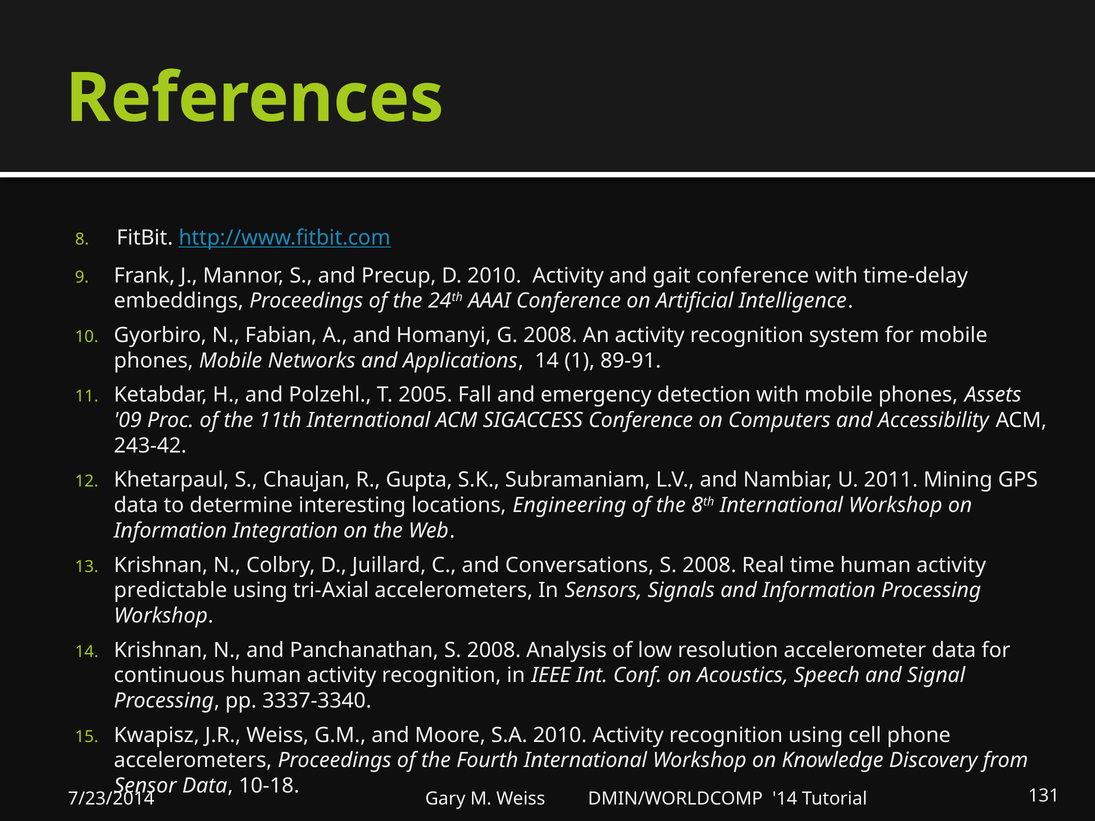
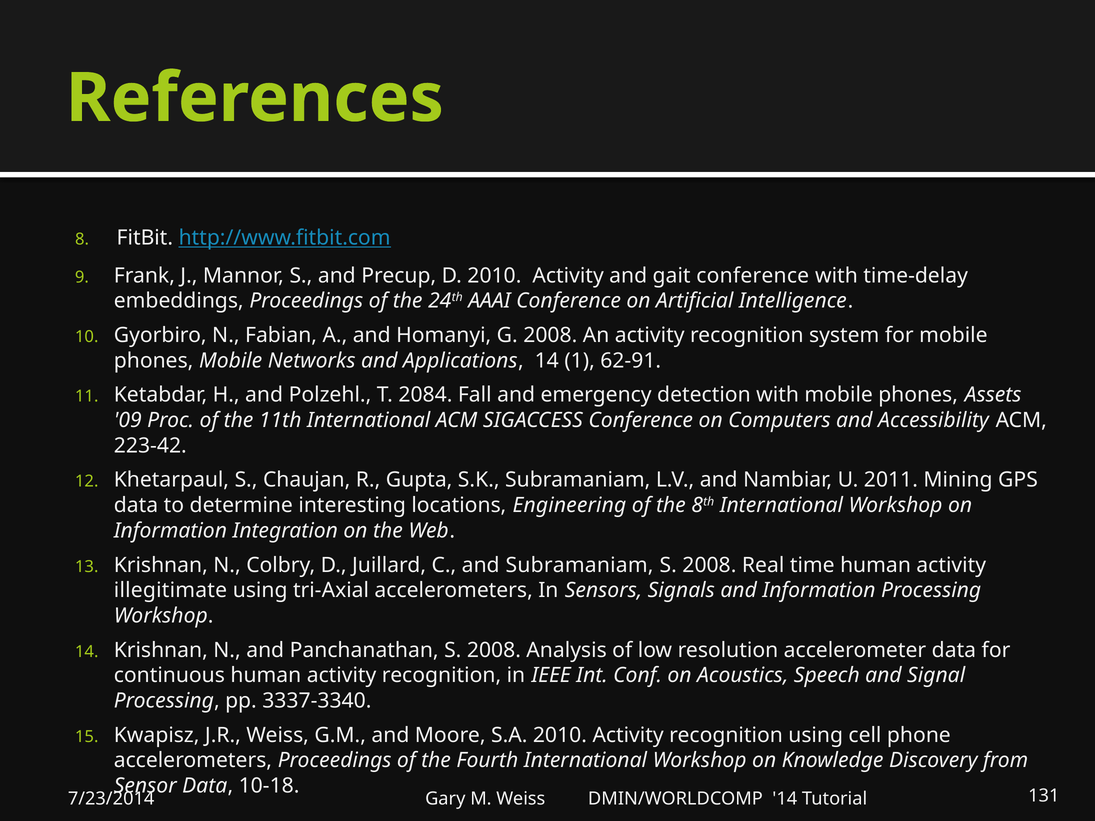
89-91: 89-91 -> 62-91
2005: 2005 -> 2084
243-42: 243-42 -> 223-42
and Conversations: Conversations -> Subramaniam
predictable: predictable -> illegitimate
